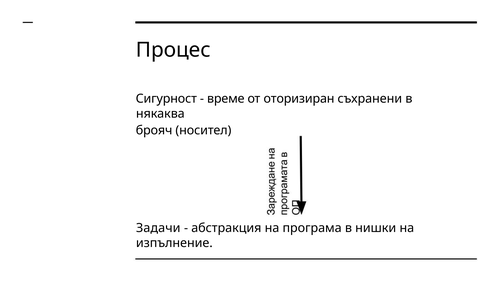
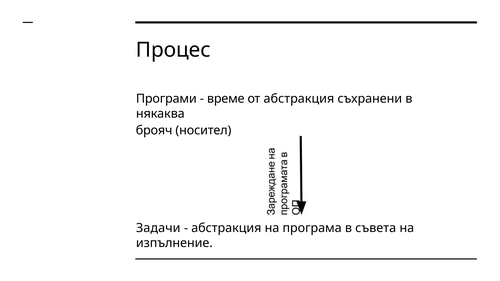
Сигурност: Сигурност -> Програми
от оторизиран: оторизиран -> абстракция
нишки: нишки -> съвета
